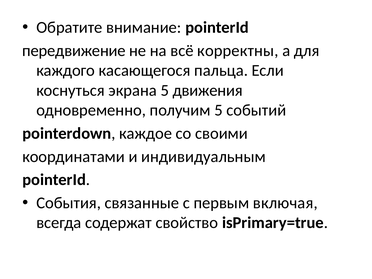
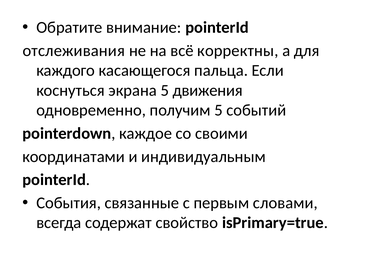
передвижение: передвижение -> отслеживания
включая: включая -> словами
